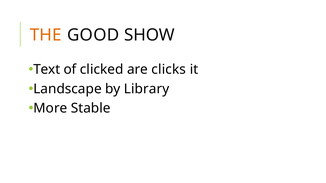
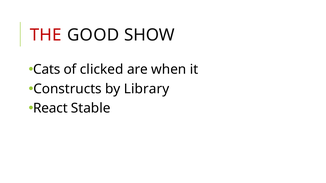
THE colour: orange -> red
Text: Text -> Cats
clicks: clicks -> when
Landscape: Landscape -> Constructs
More: More -> React
